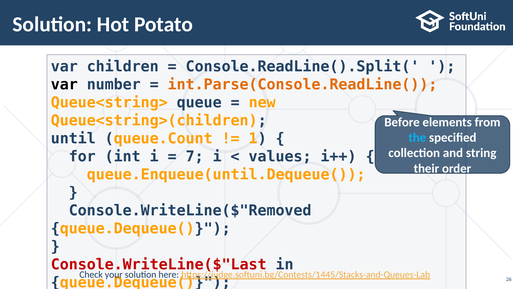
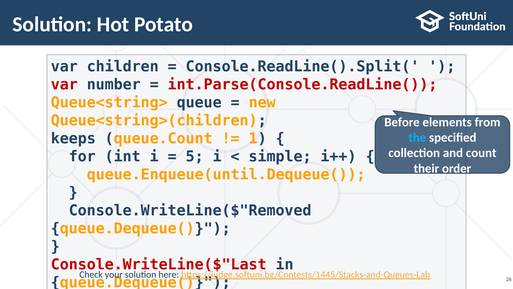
var at (64, 84) colour: black -> red
int.Parse(Console.ReadLine( colour: orange -> red
until: until -> keeps
string: string -> count
7: 7 -> 5
values: values -> simple
